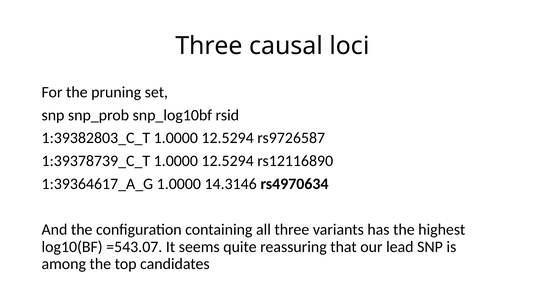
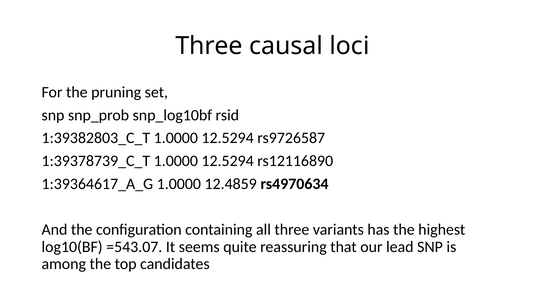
14.3146: 14.3146 -> 12.4859
